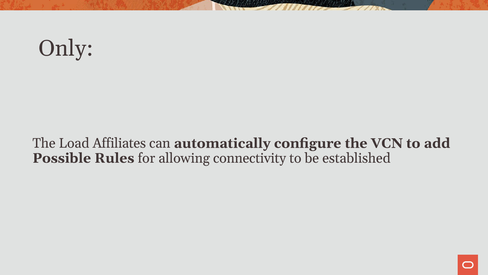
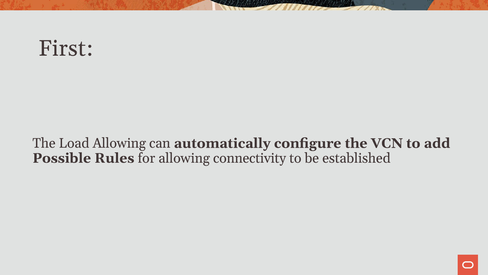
Only: Only -> First
Load Affiliates: Affiliates -> Allowing
